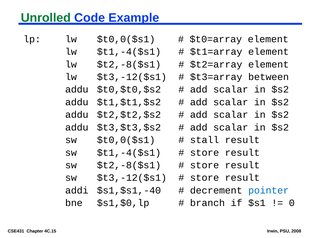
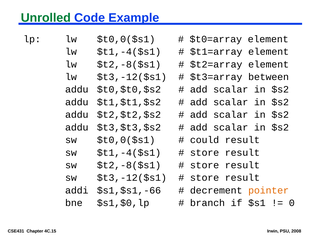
stall: stall -> could
$s1,$s1,-40: $s1,$s1,-40 -> $s1,$s1,-66
pointer colour: blue -> orange
